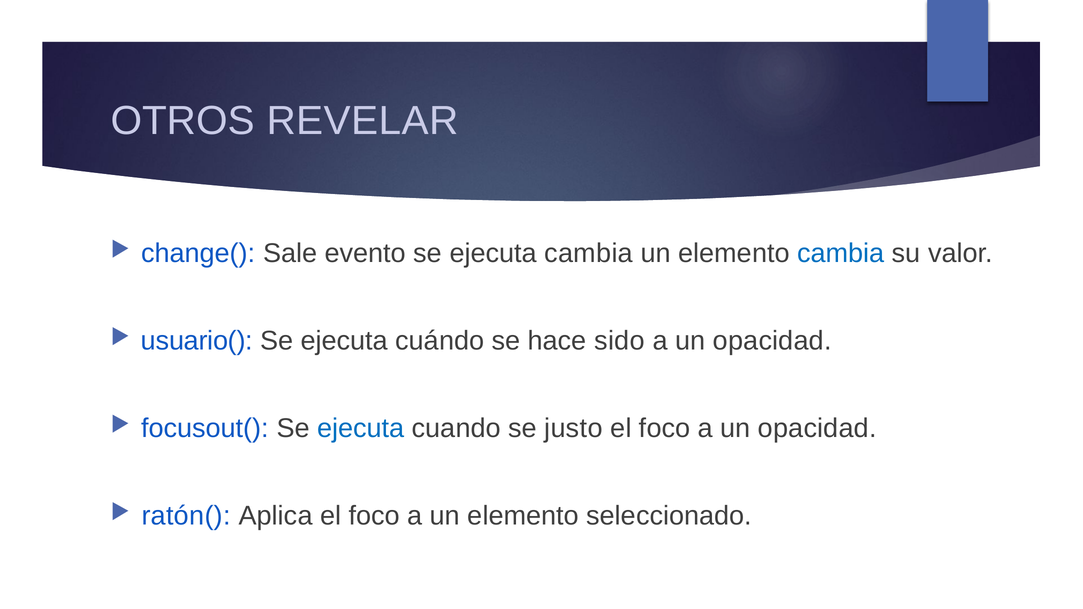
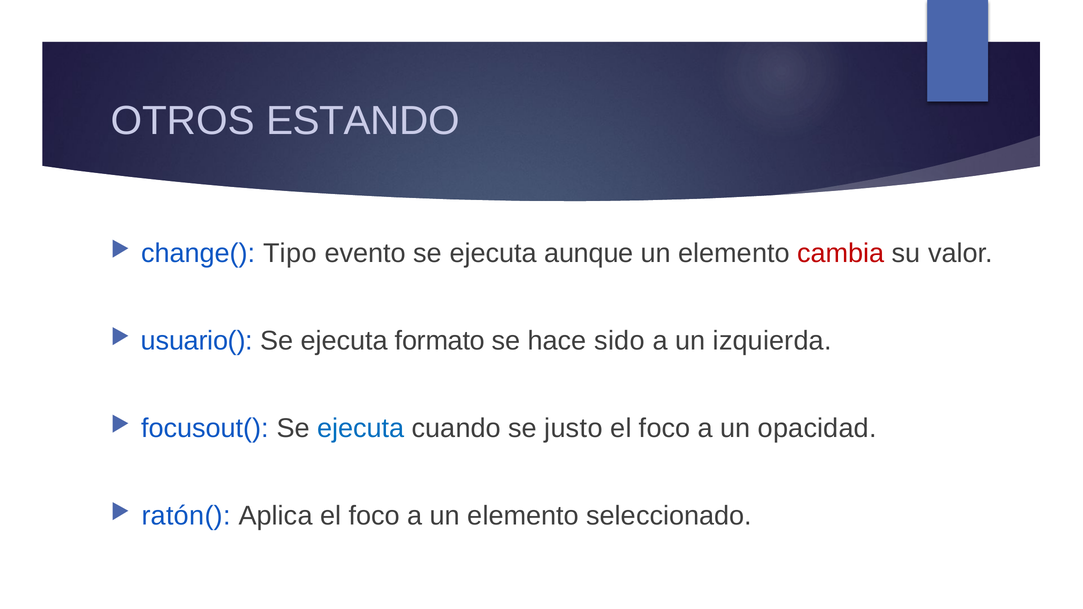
REVELAR: REVELAR -> ESTANDO
Sale: Sale -> Tipo
ejecuta cambia: cambia -> aunque
cambia at (841, 253) colour: blue -> red
cuándo: cuándo -> formato
opacidad at (772, 341): opacidad -> izquierda
